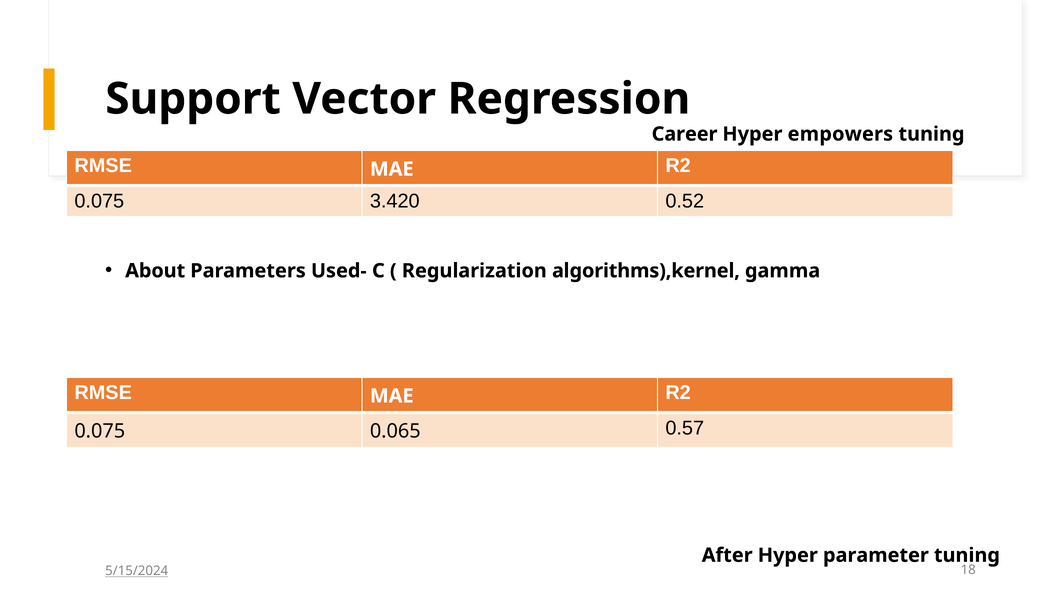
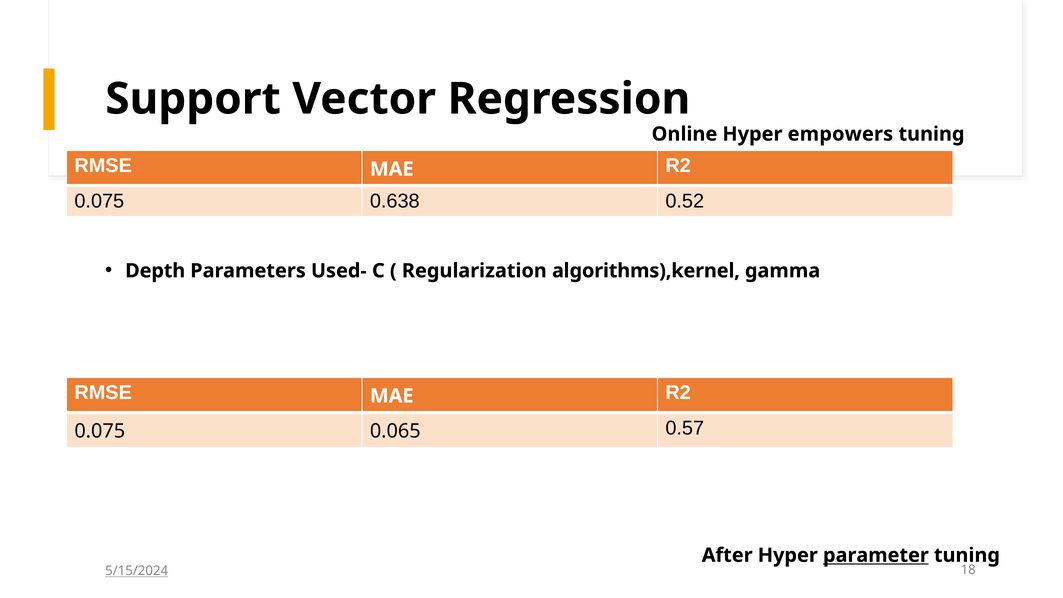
Career: Career -> Online
3.420: 3.420 -> 0.638
About: About -> Depth
parameter underline: none -> present
